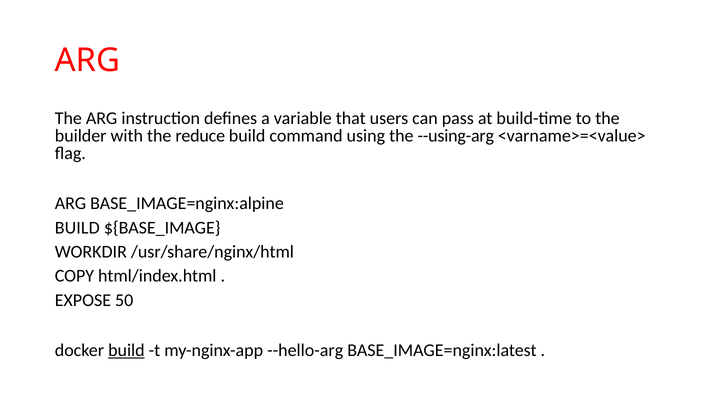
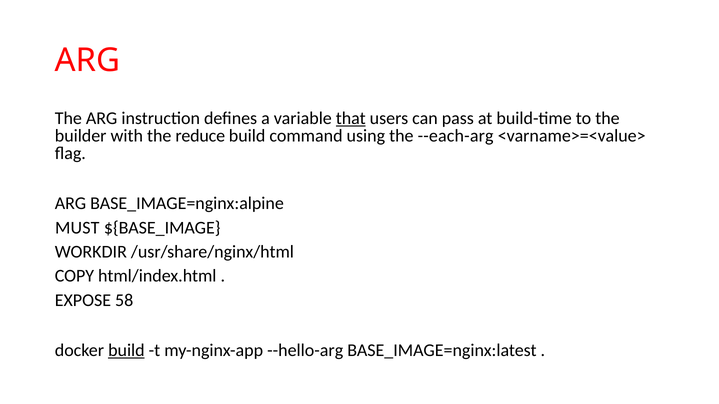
that underline: none -> present
--using-arg: --using-arg -> --each-arg
BUILD at (77, 228): BUILD -> MUST
50: 50 -> 58
